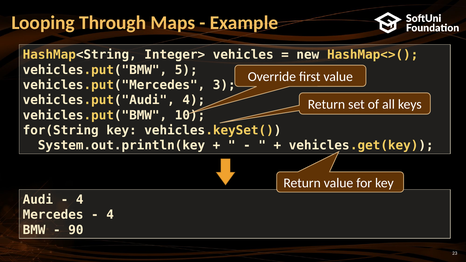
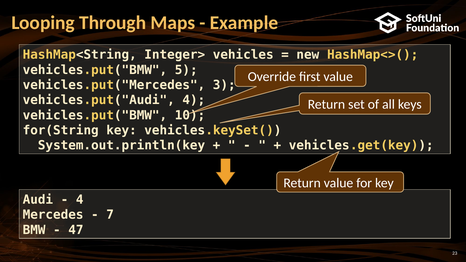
4 at (110, 215): 4 -> 7
90: 90 -> 47
